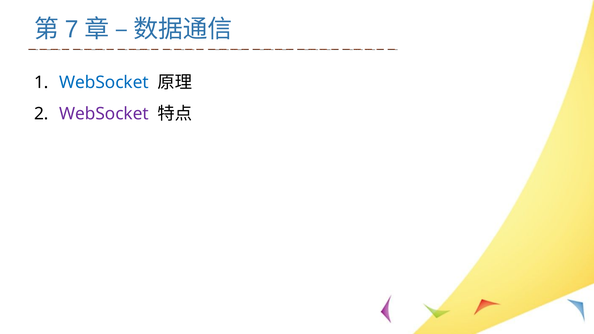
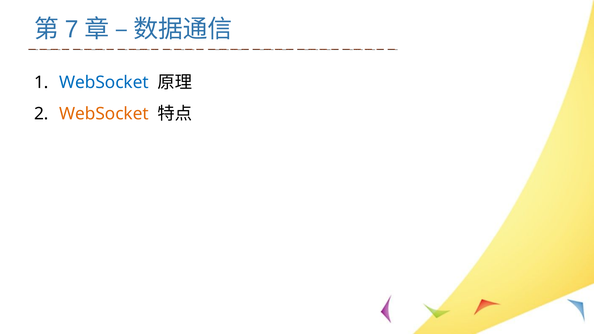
WebSocket at (104, 114) colour: purple -> orange
